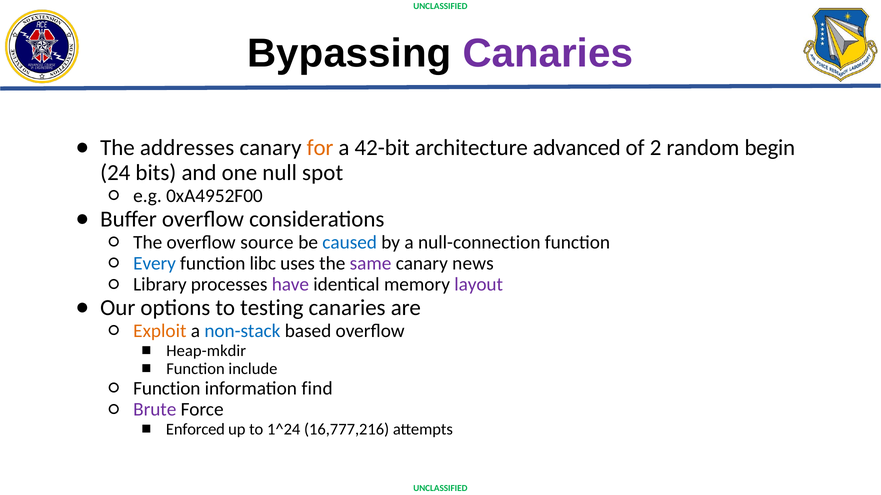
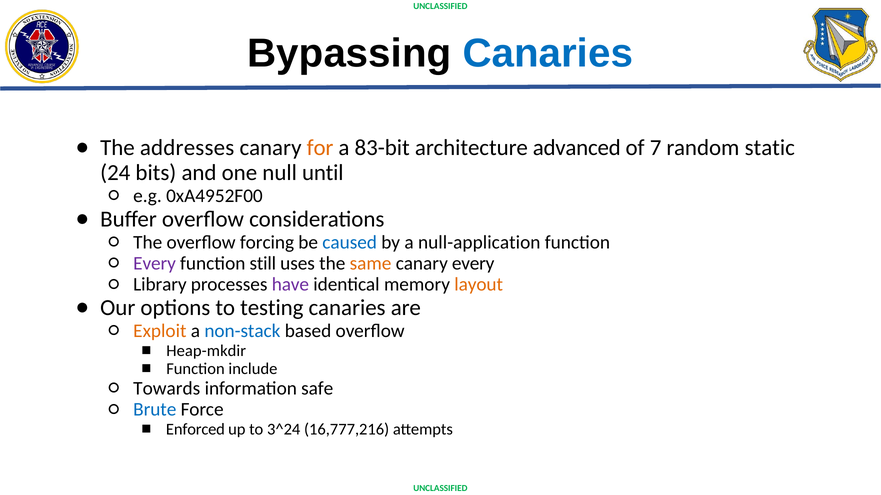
Canaries at (548, 53) colour: purple -> blue
42-bit: 42-bit -> 83-bit
2: 2 -> 7
begin: begin -> static
spot: spot -> until
source: source -> forcing
null-connection: null-connection -> null-application
Every at (155, 264) colour: blue -> purple
libc: libc -> still
same colour: purple -> orange
canary news: news -> every
layout colour: purple -> orange
Function at (167, 389): Function -> Towards
find: find -> safe
Brute colour: purple -> blue
1^24: 1^24 -> 3^24
